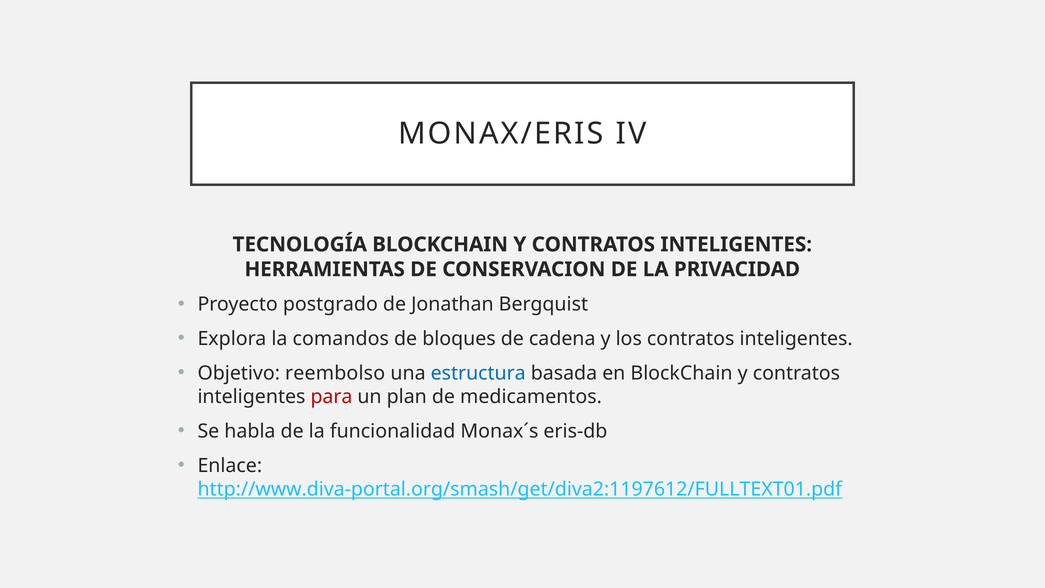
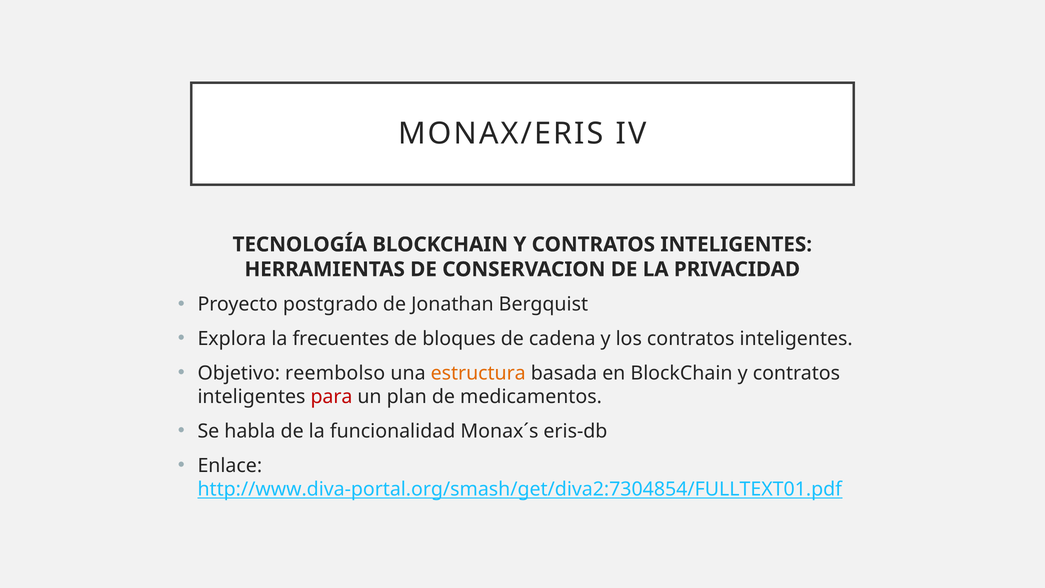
comandos: comandos -> frecuentes
estructura colour: blue -> orange
http://www.diva-portal.org/smash/get/diva2:1197612/FULLTEXT01.pdf: http://www.diva-portal.org/smash/get/diva2:1197612/FULLTEXT01.pdf -> http://www.diva-portal.org/smash/get/diva2:7304854/FULLTEXT01.pdf
